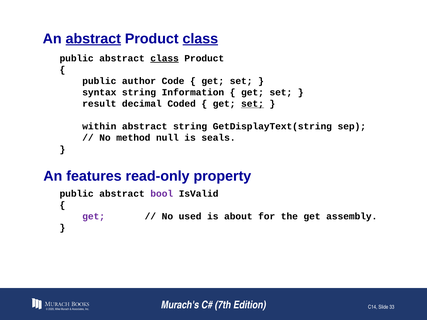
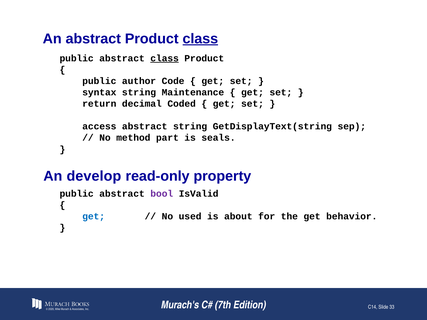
abstract at (93, 39) underline: present -> none
Information: Information -> Maintenance
result: result -> return
set at (253, 104) underline: present -> none
within: within -> access
null: null -> part
features: features -> develop
get at (94, 217) colour: purple -> blue
assembly: assembly -> behavior
